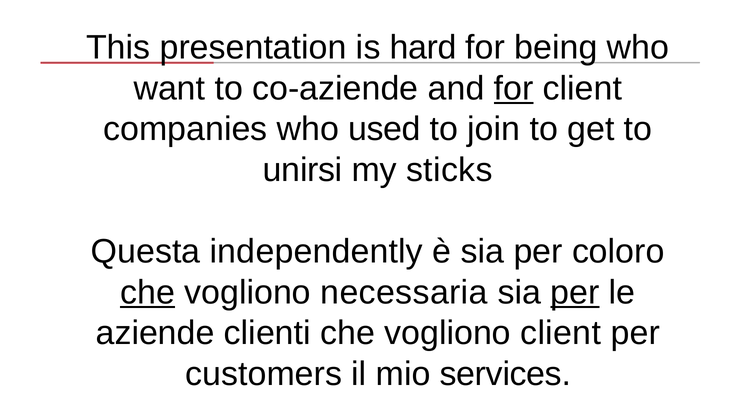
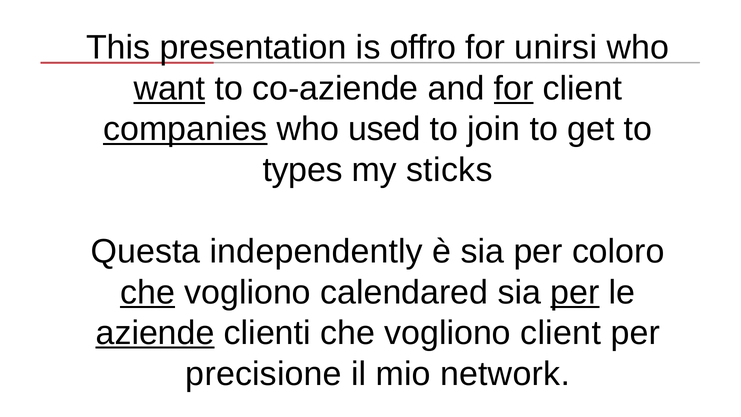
hard: hard -> offro
being: being -> unirsi
want underline: none -> present
companies underline: none -> present
unirsi: unirsi -> types
necessaria: necessaria -> calendared
aziende underline: none -> present
customers: customers -> precisione
services: services -> network
